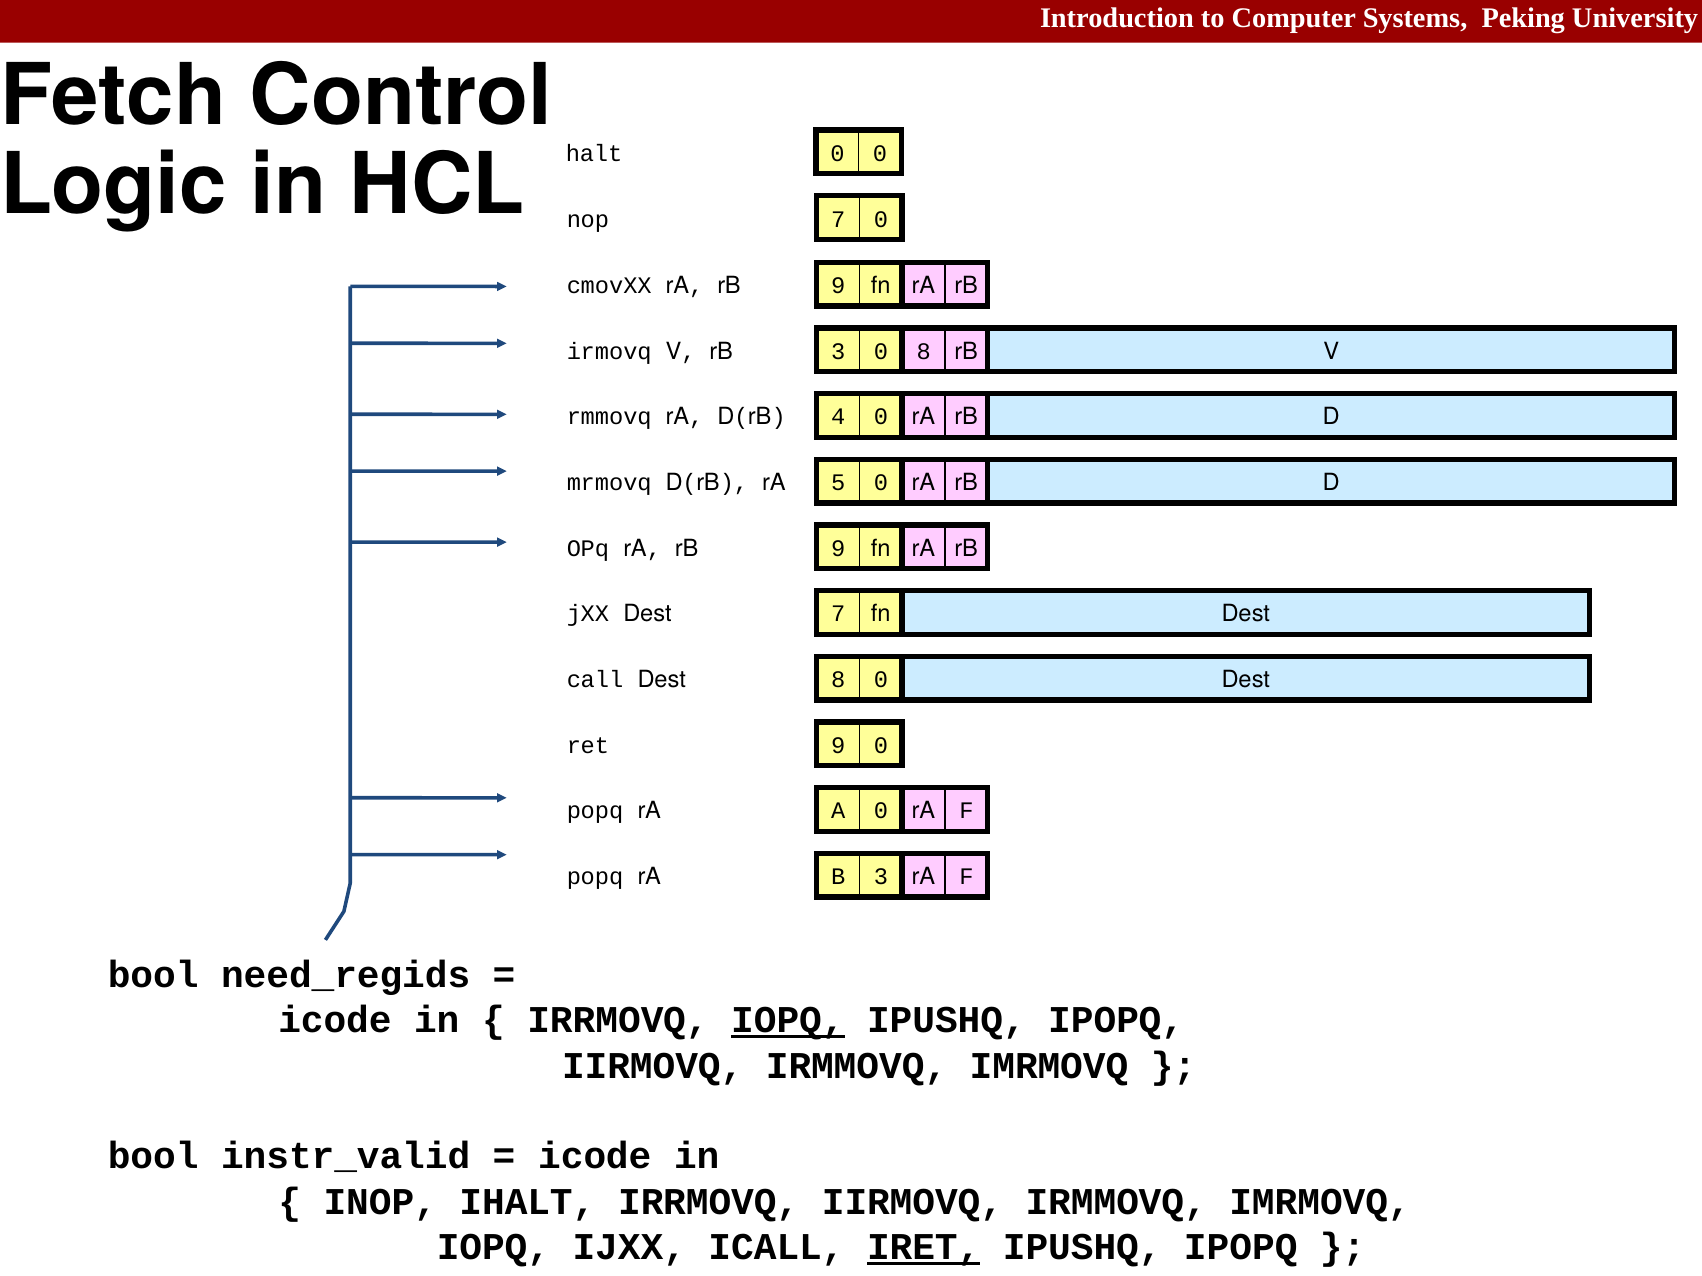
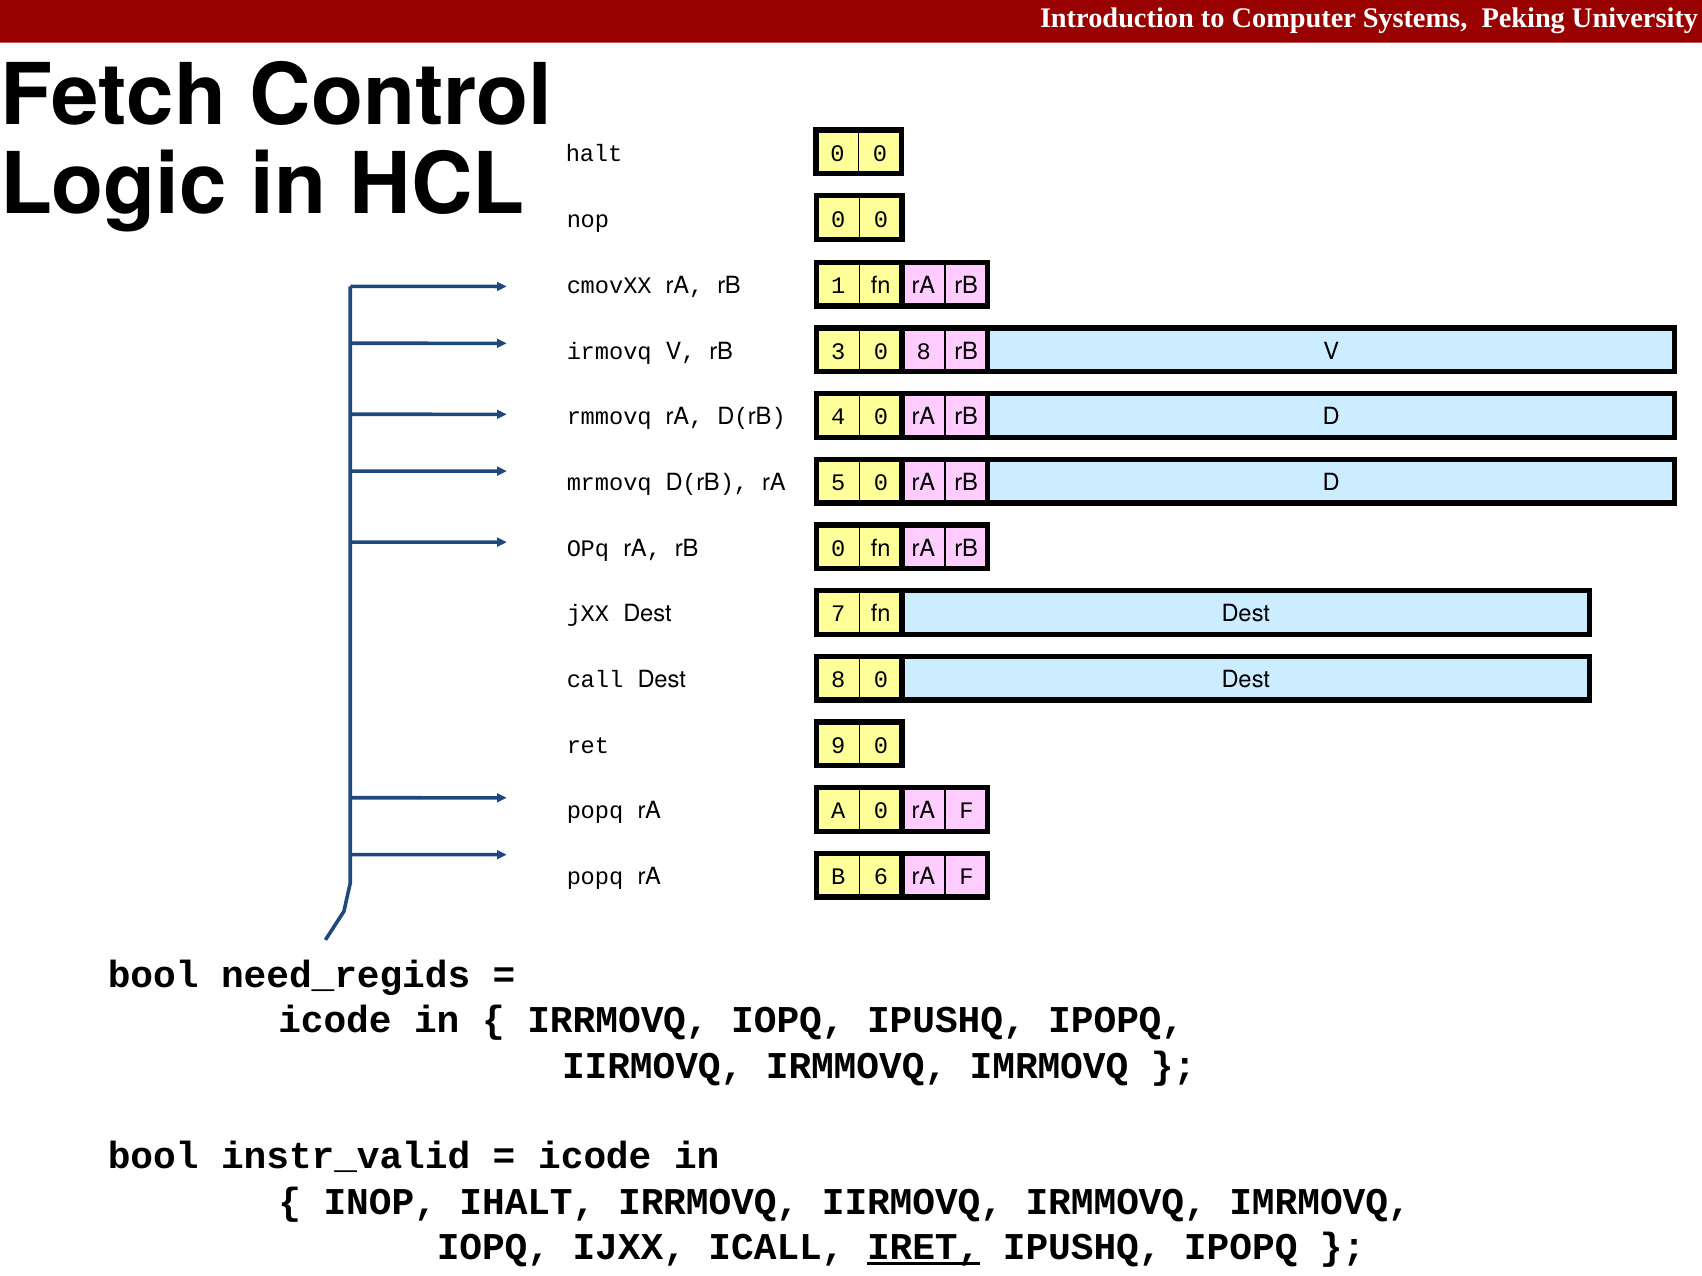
nop 7: 7 -> 0
cmovXX rA rB 9: 9 -> 1
OPq rA rB 9: 9 -> 0
B 3: 3 -> 6
IOPQ at (788, 1020) underline: present -> none
